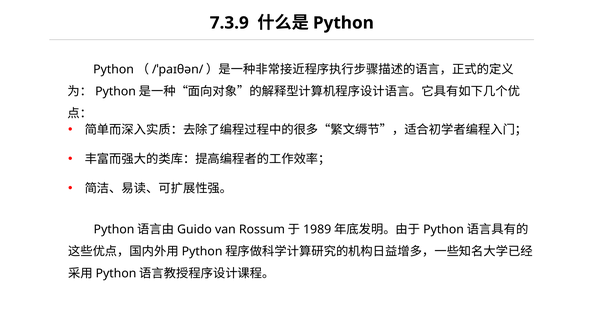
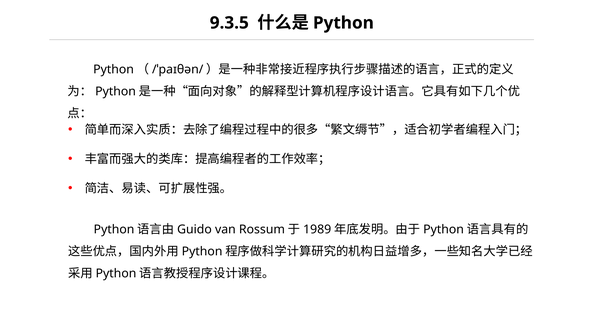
7.3.9: 7.3.9 -> 9.3.5
